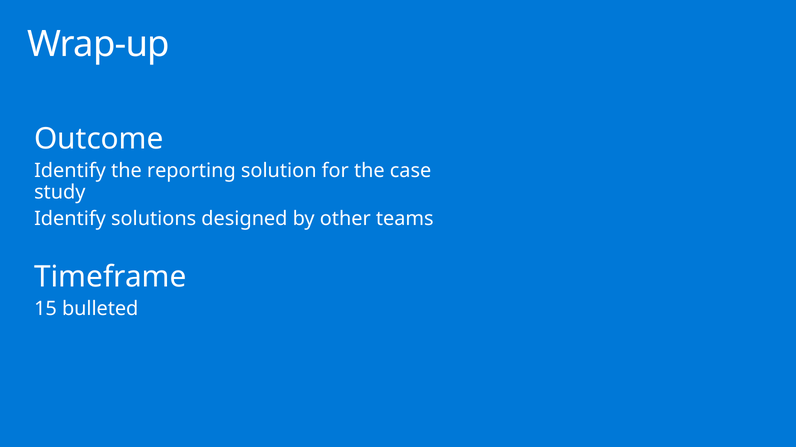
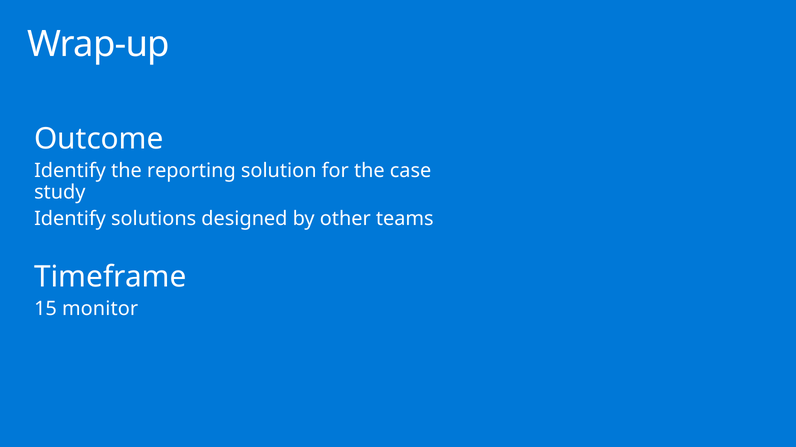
bulleted: bulleted -> monitor
